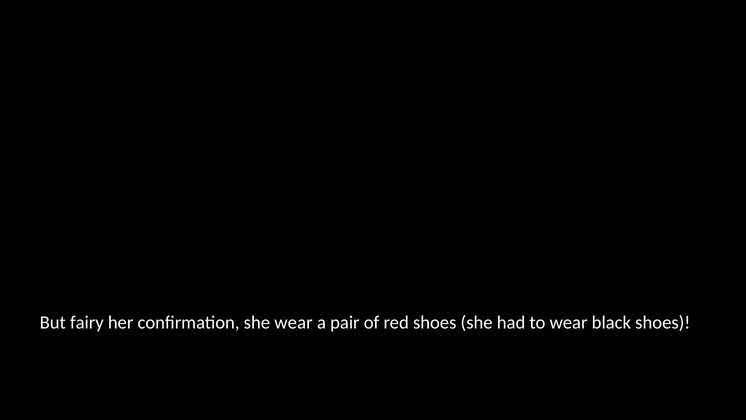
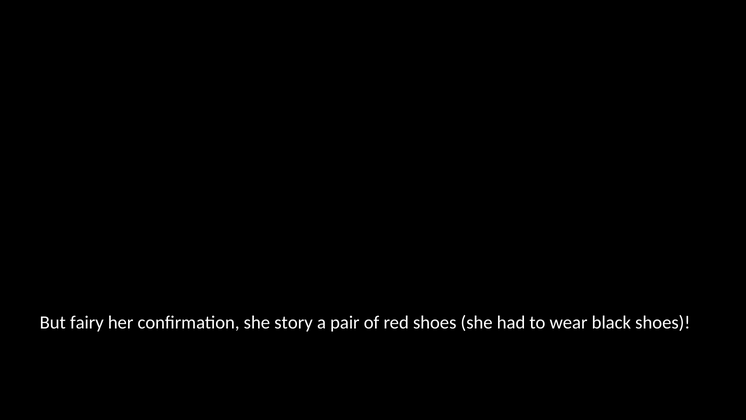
she wear: wear -> story
